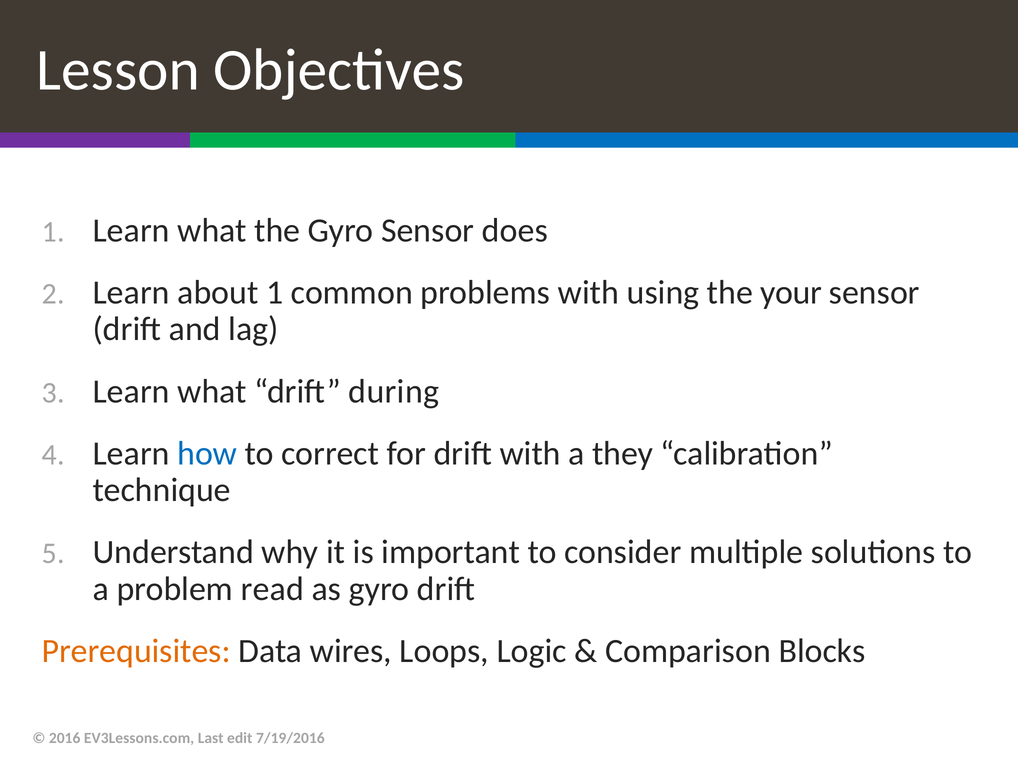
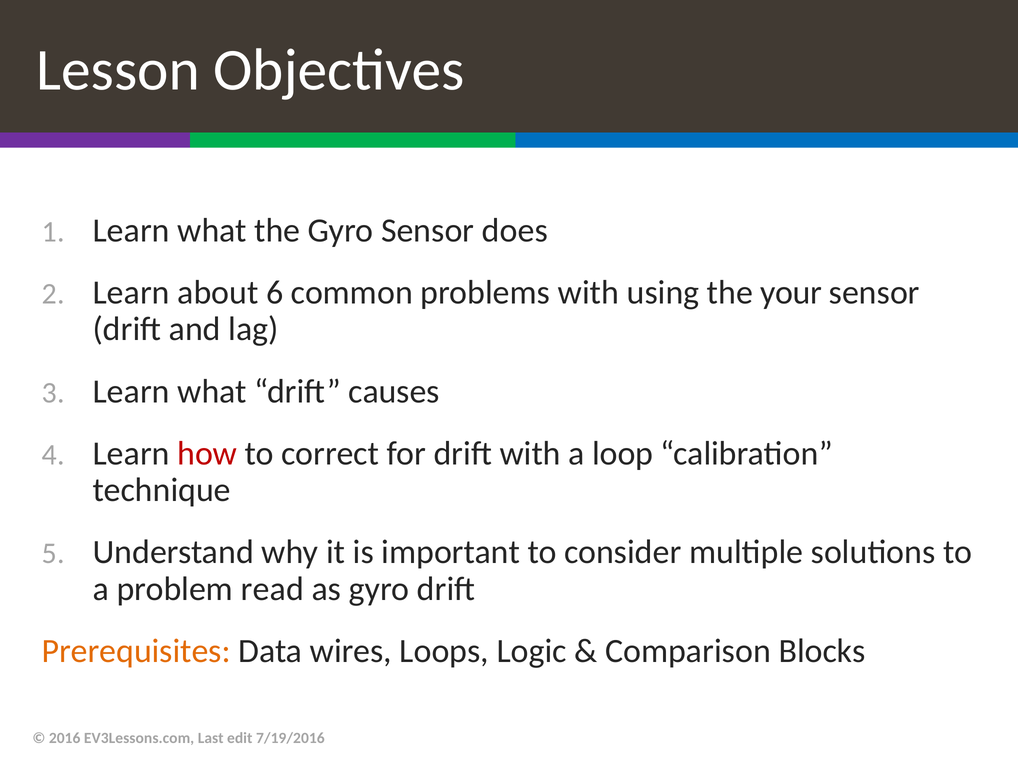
about 1: 1 -> 6
during: during -> causes
how colour: blue -> red
they: they -> loop
